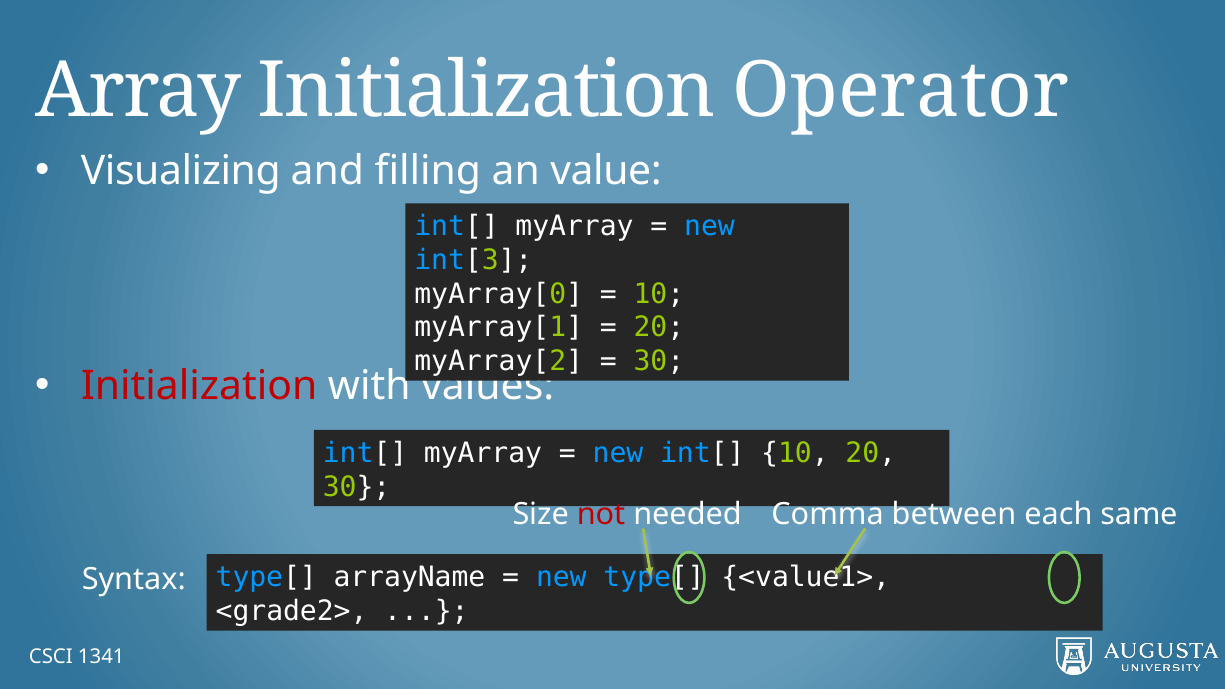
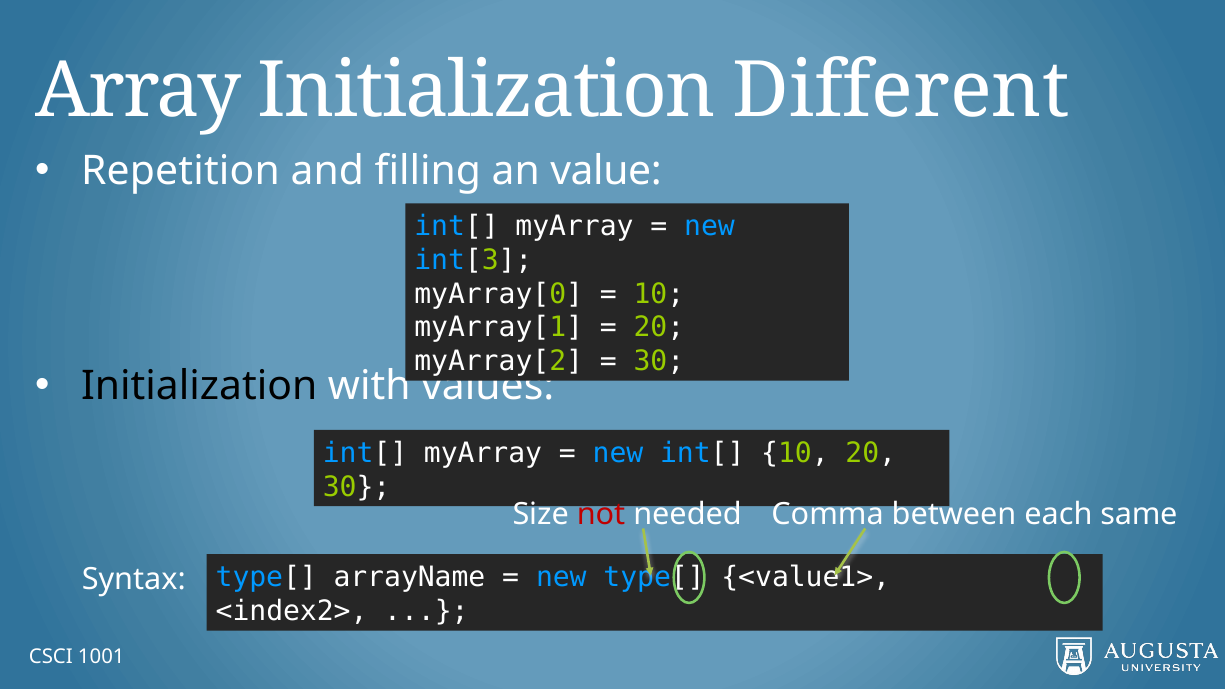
Operator: Operator -> Different
Visualizing: Visualizing -> Repetition
Initialization at (199, 386) colour: red -> black
<grade2>: <grade2> -> <index2>
1341: 1341 -> 1001
